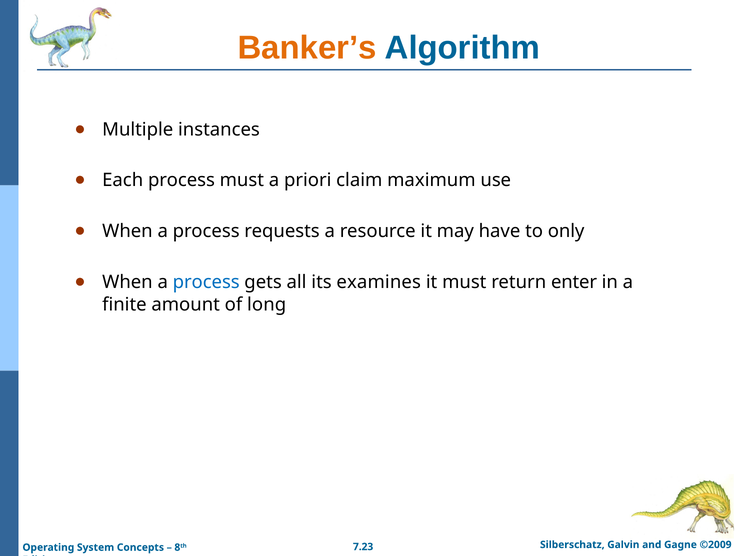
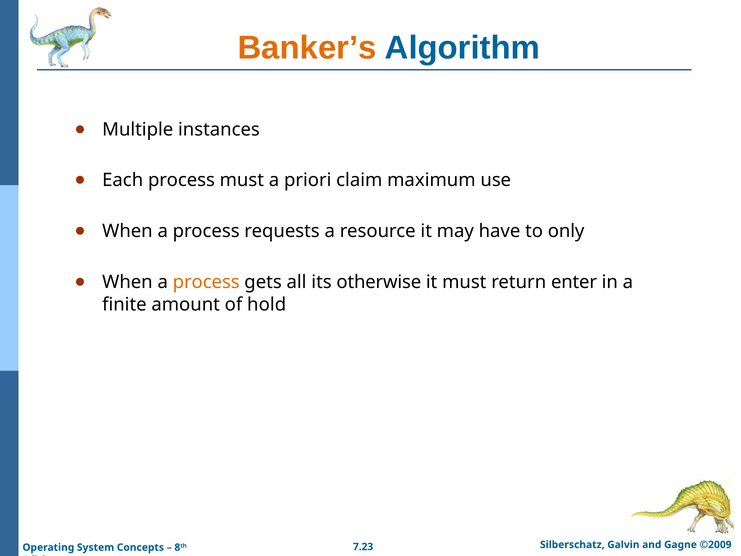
process at (206, 282) colour: blue -> orange
examines: examines -> otherwise
long: long -> hold
